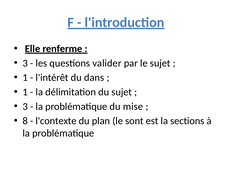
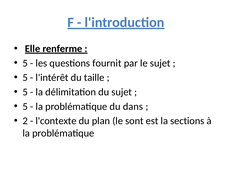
3 at (25, 63): 3 -> 5
valider: valider -> fournit
1 at (25, 78): 1 -> 5
dans: dans -> taille
1 at (25, 92): 1 -> 5
3 at (25, 106): 3 -> 5
mise: mise -> dans
8: 8 -> 2
